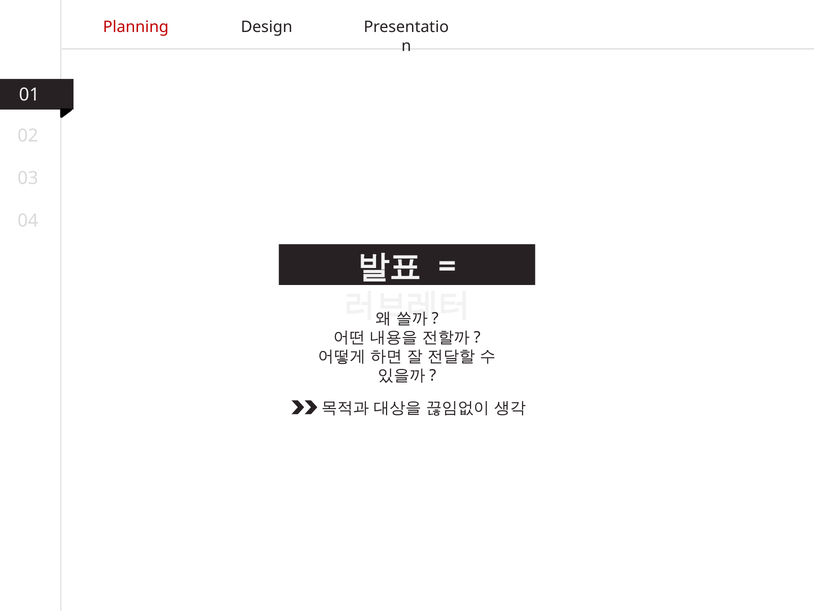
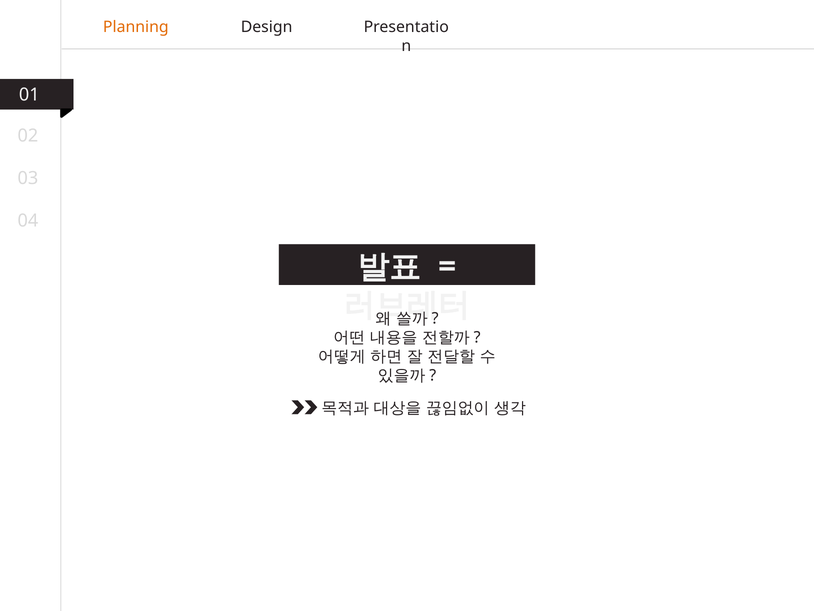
Planning colour: red -> orange
